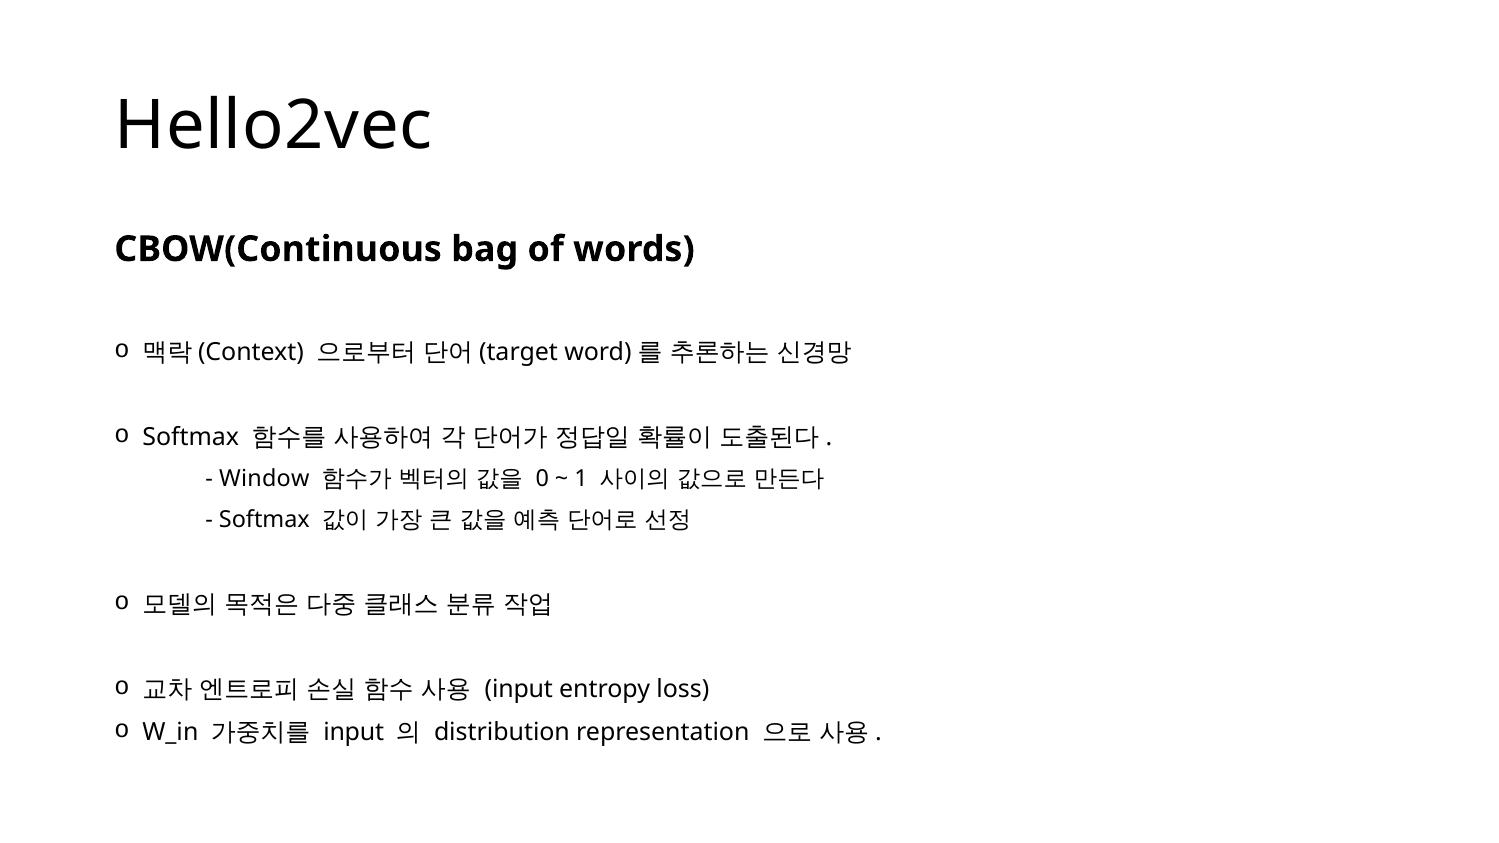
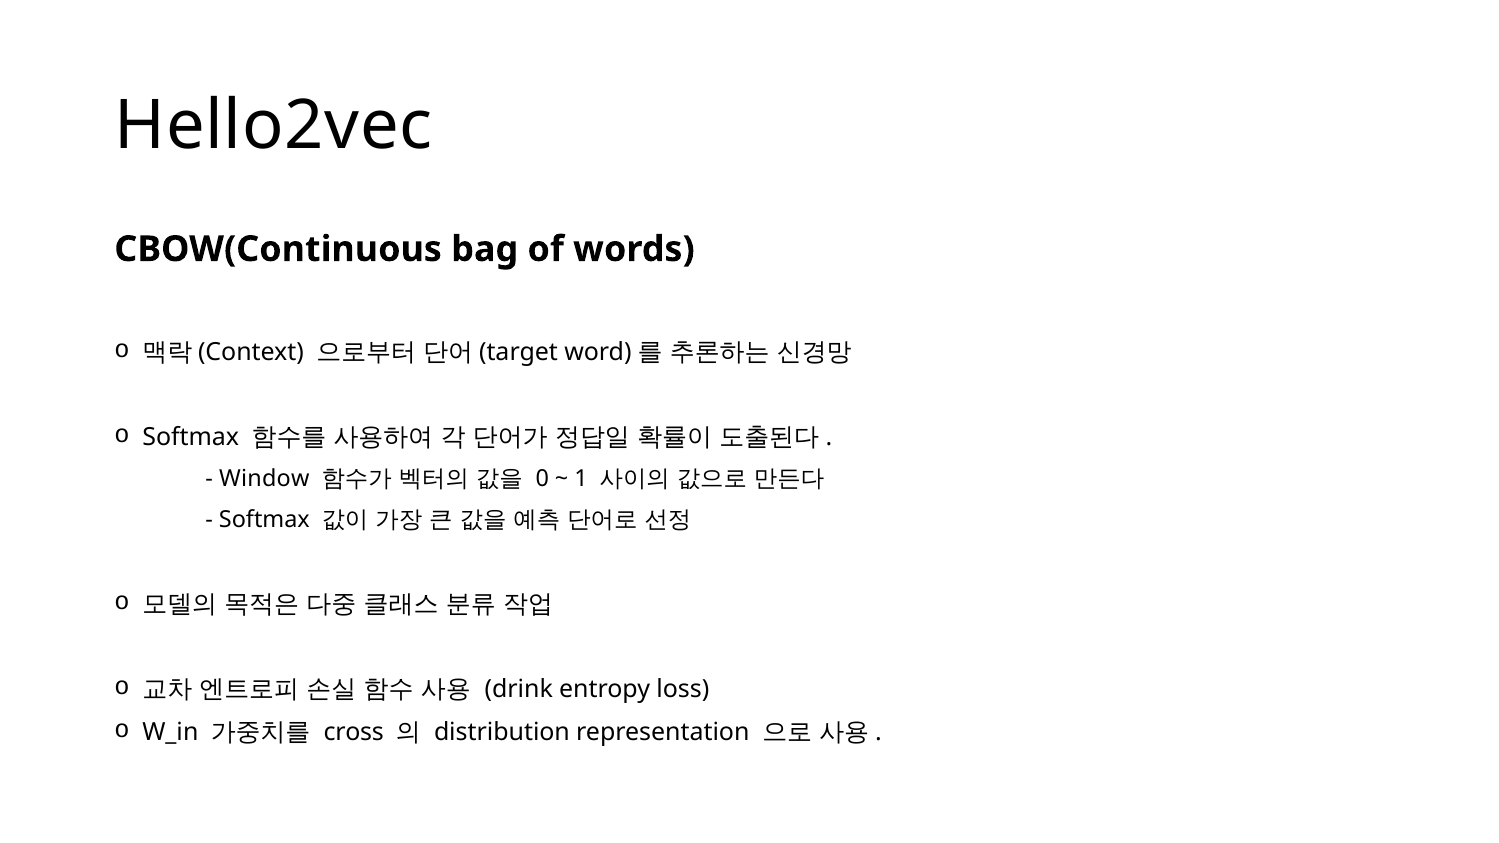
input at (519, 689): input -> drink
input at (354, 732): input -> cross
